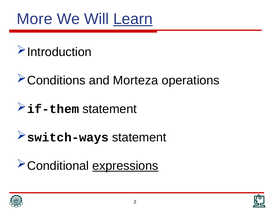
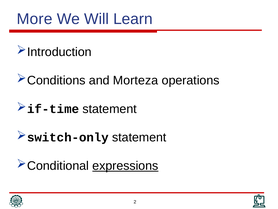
Learn underline: present -> none
if-them: if-them -> if-time
switch-ways: switch-ways -> switch-only
